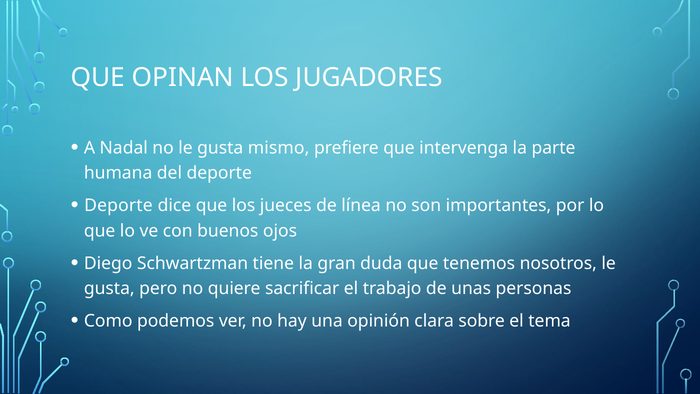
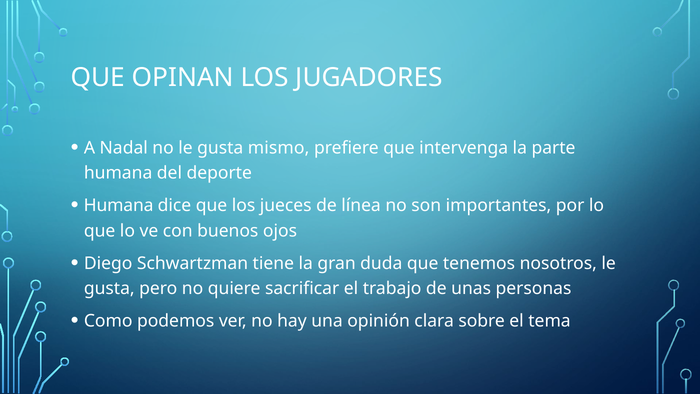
Deporte at (118, 205): Deporte -> Humana
